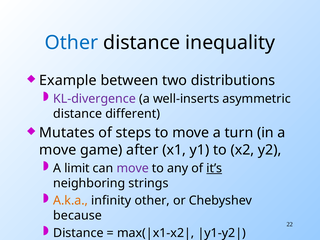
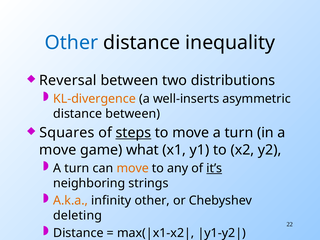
Example: Example -> Reversal
KL-divergence colour: purple -> orange
distance different: different -> between
Mutates: Mutates -> Squares
steps underline: none -> present
after: after -> what
limit at (77, 168): limit -> turn
move at (133, 168) colour: purple -> orange
because: because -> deleting
